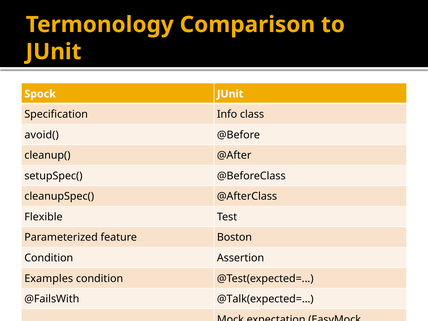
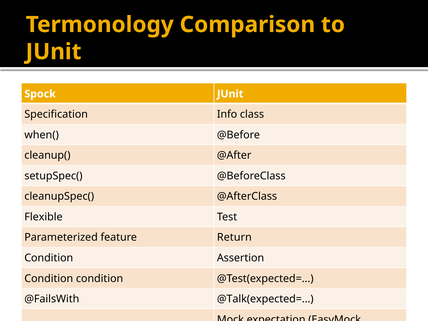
avoid(: avoid( -> when(
Boston: Boston -> Return
Examples at (49, 278): Examples -> Condition
